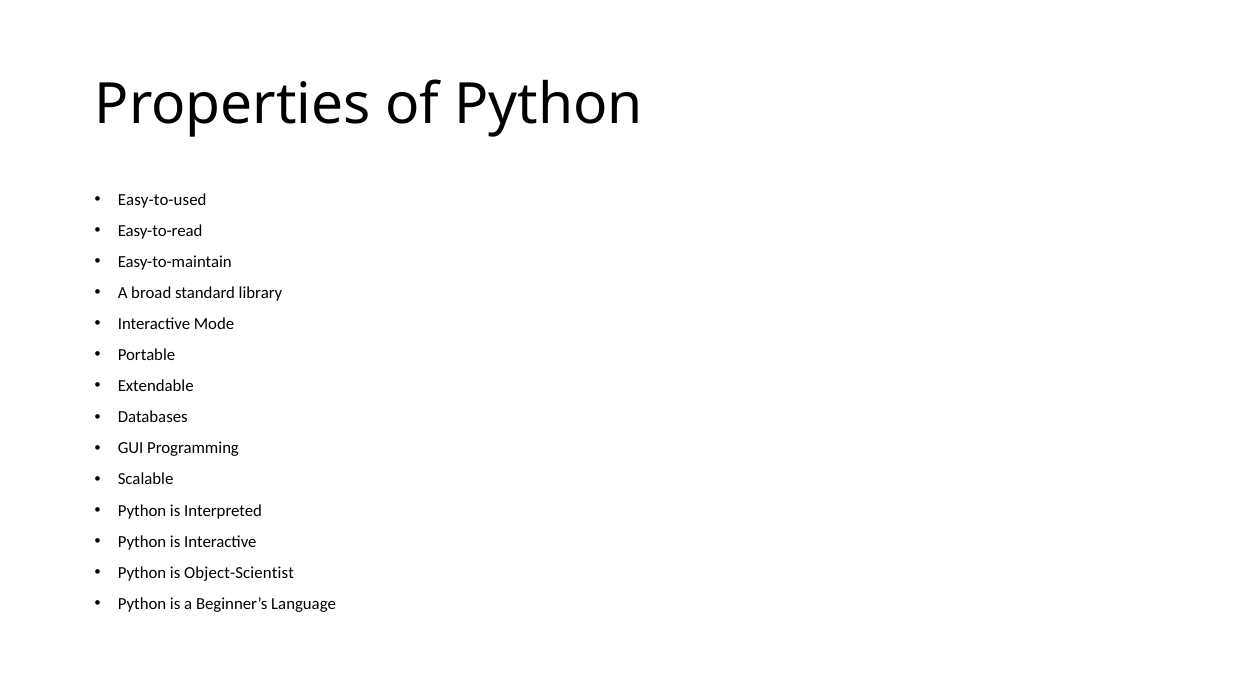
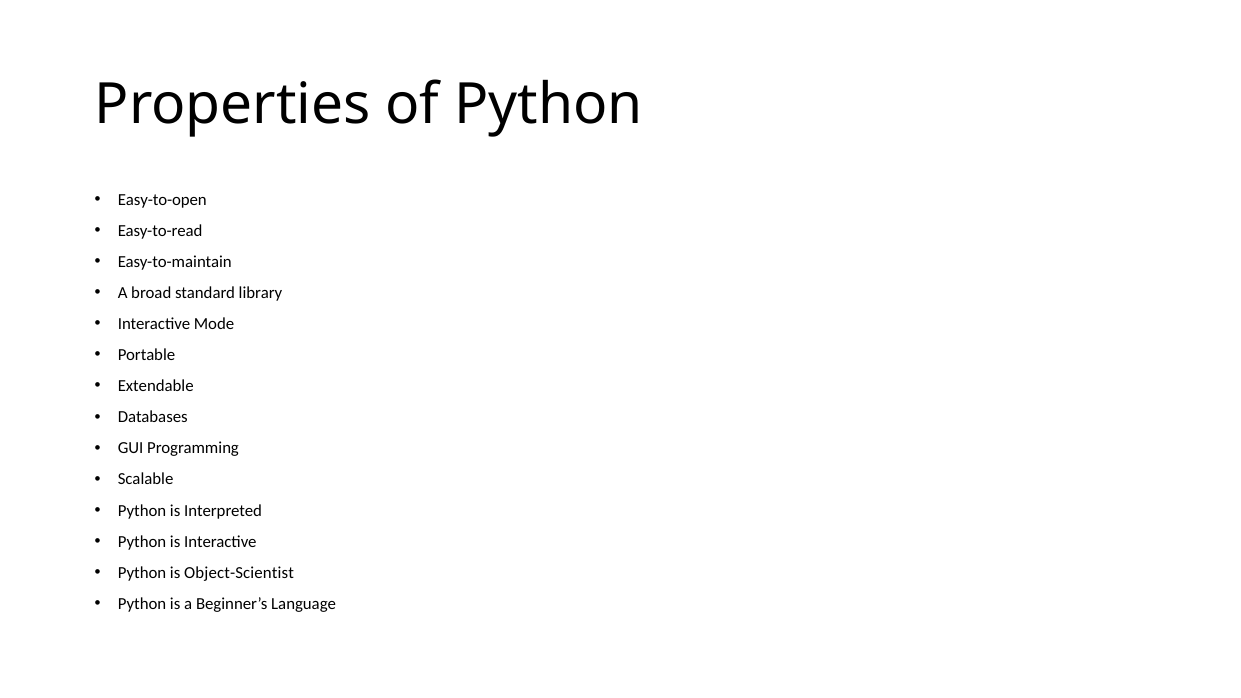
Easy-to-used: Easy-to-used -> Easy-to-open
